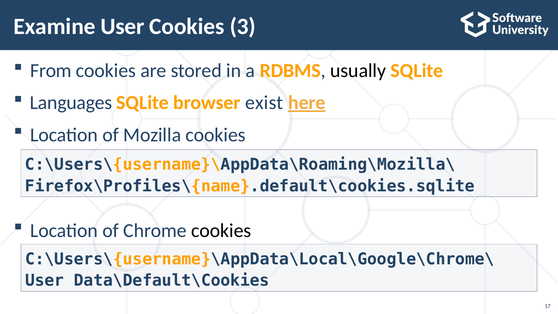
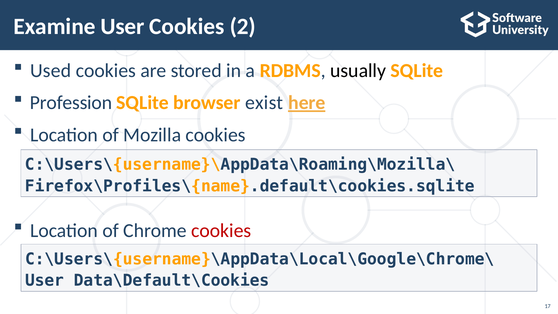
3: 3 -> 2
From: From -> Used
Languages: Languages -> Profession
cookies at (221, 230) colour: black -> red
